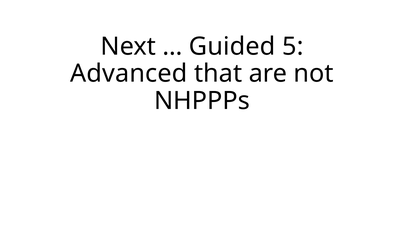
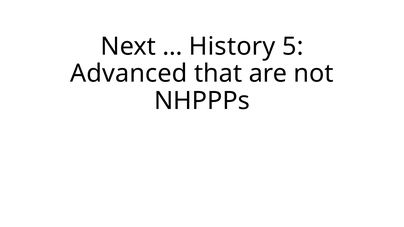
Guided: Guided -> History
